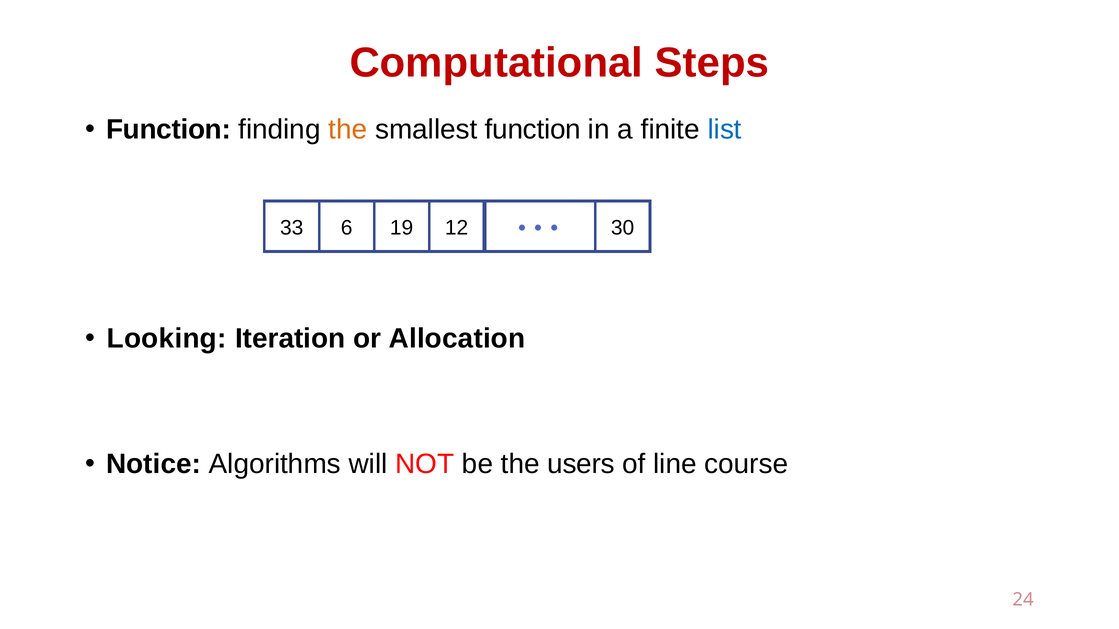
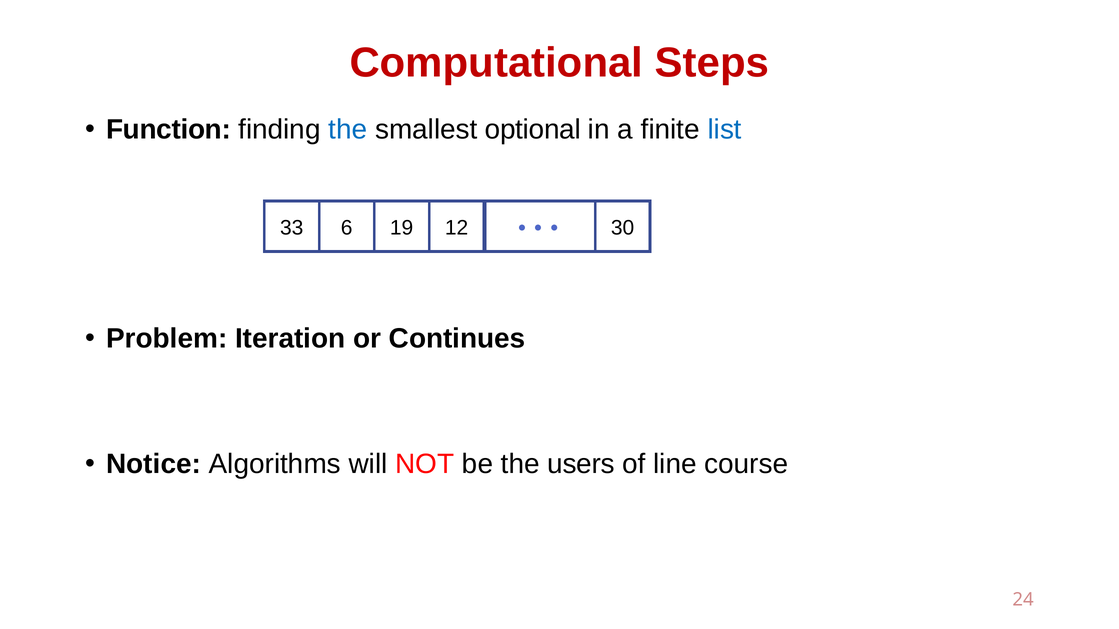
the at (348, 130) colour: orange -> blue
smallest function: function -> optional
Looking: Looking -> Problem
Allocation: Allocation -> Continues
